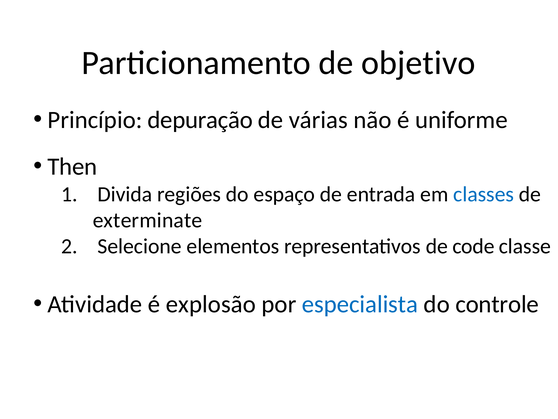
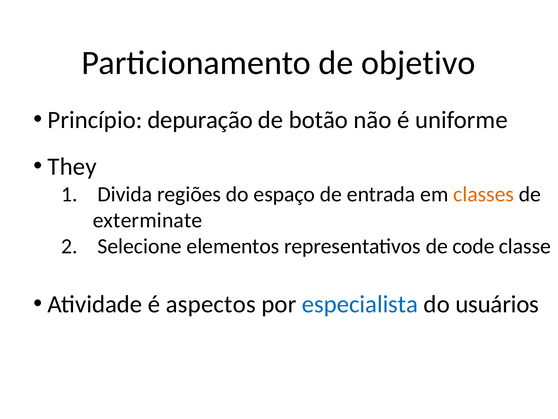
várias: várias -> botão
Then: Then -> They
classes colour: blue -> orange
explosão: explosão -> aspectos
controle: controle -> usuários
